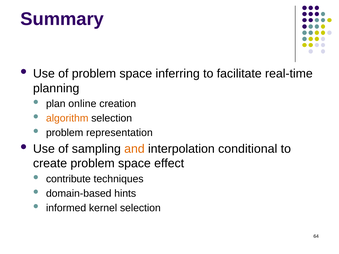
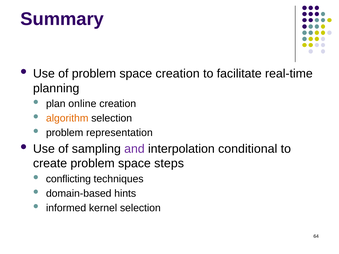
space inferring: inferring -> creation
and colour: orange -> purple
effect: effect -> steps
contribute: contribute -> conflicting
